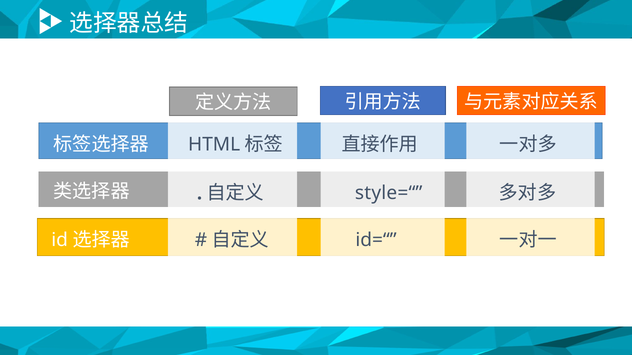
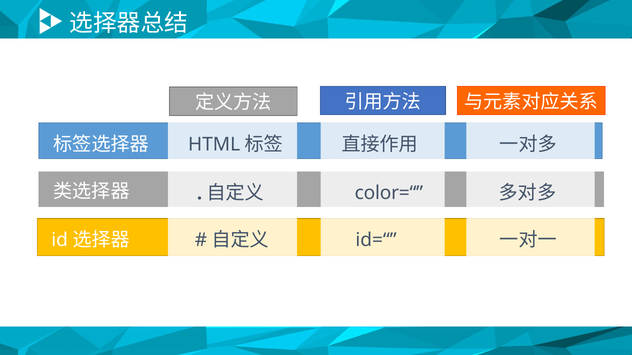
style=“: style=“ -> color=“
